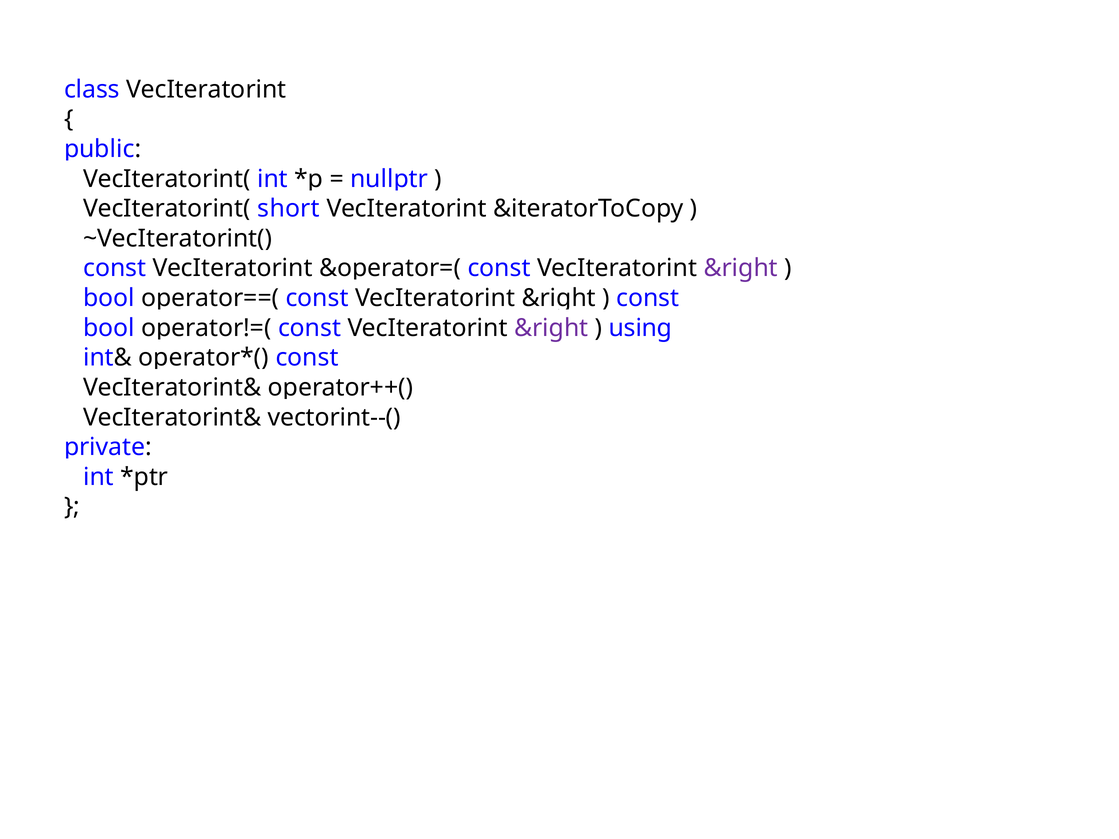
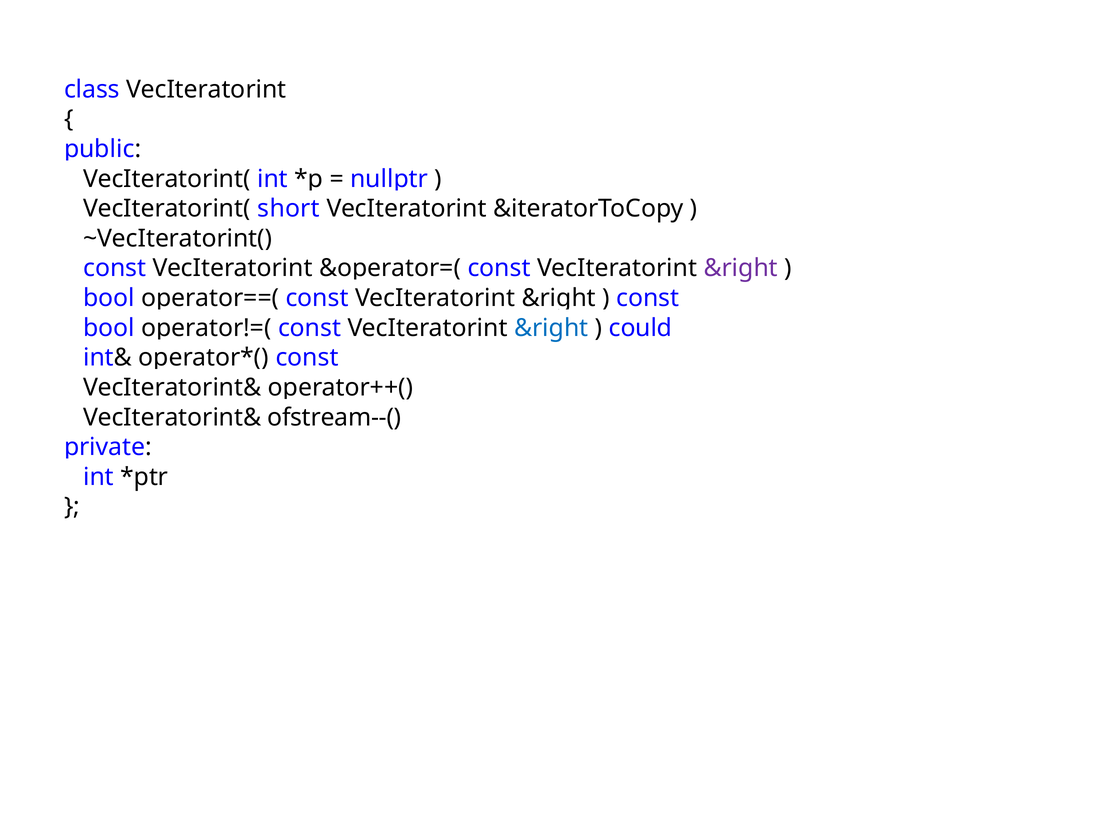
&right at (551, 328) colour: purple -> blue
using: using -> could
vectorint--(: vectorint--( -> ofstream--(
